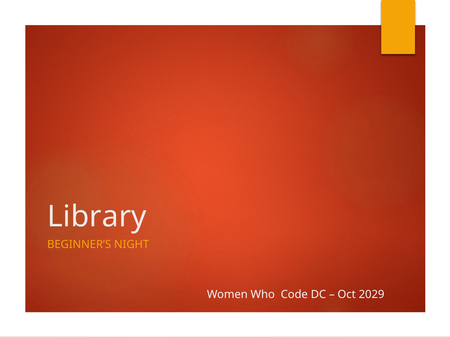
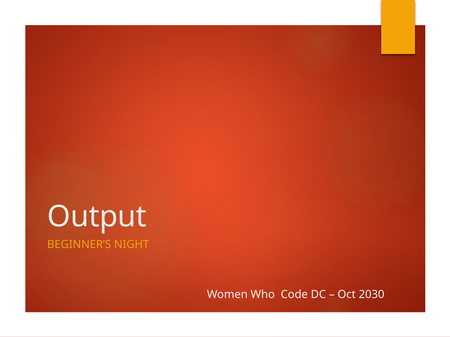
Library: Library -> Output
2029: 2029 -> 2030
